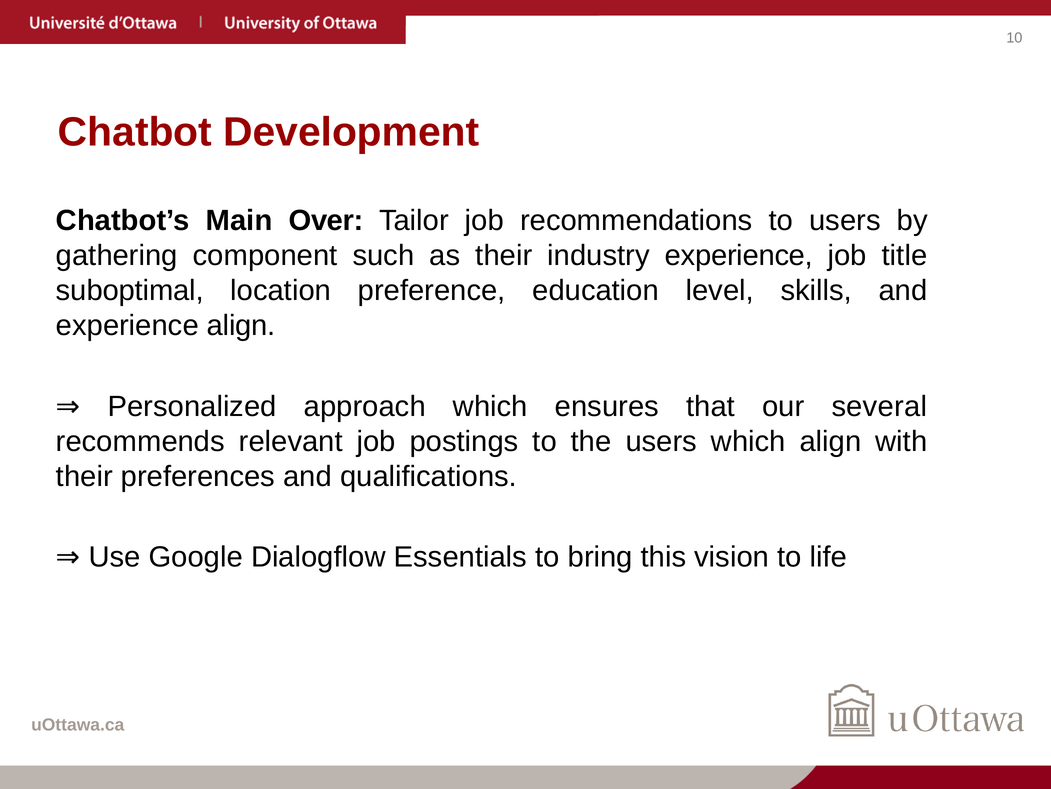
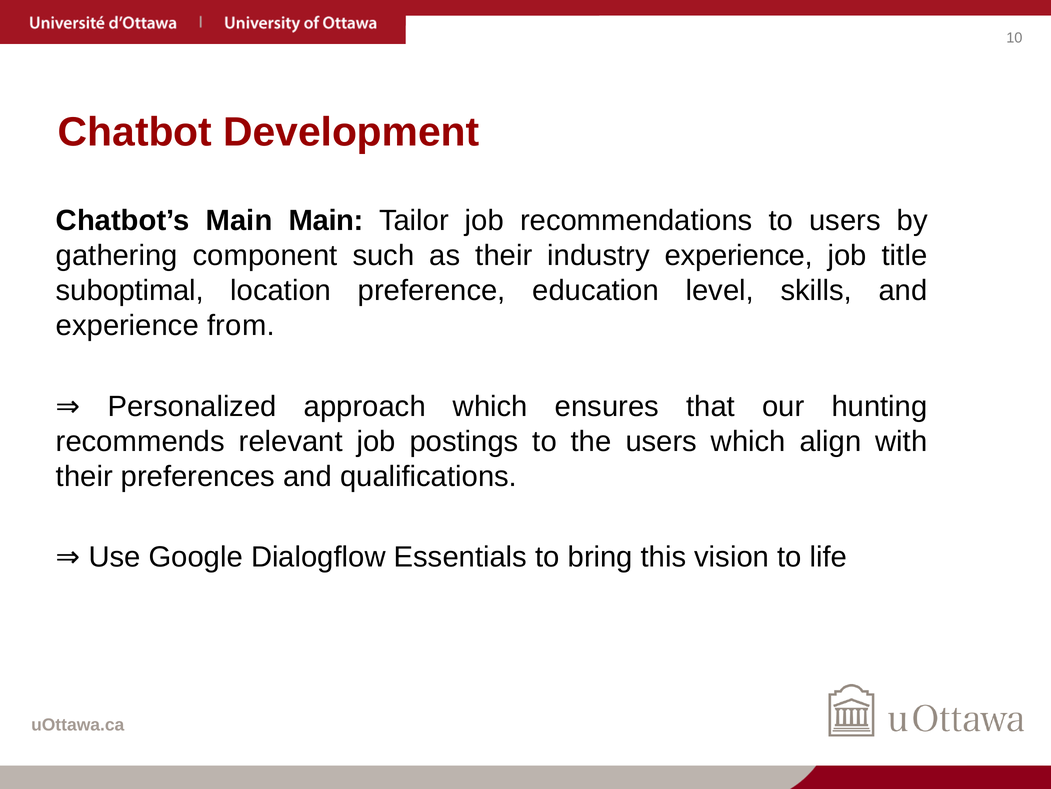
Main Over: Over -> Main
experience align: align -> from
several: several -> hunting
